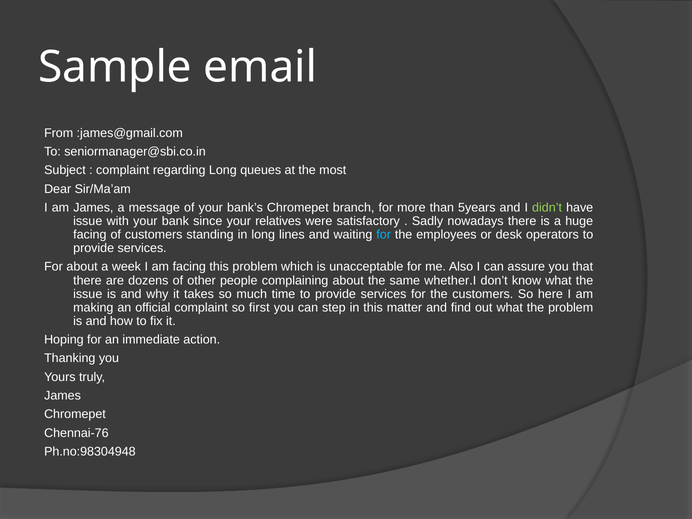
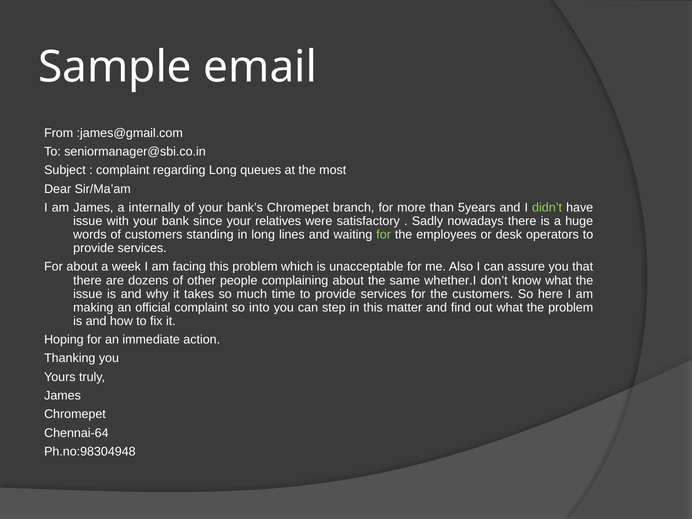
message: message -> internally
facing at (90, 235): facing -> words
for at (384, 235) colour: light blue -> light green
first: first -> into
Chennai-76: Chennai-76 -> Chennai-64
